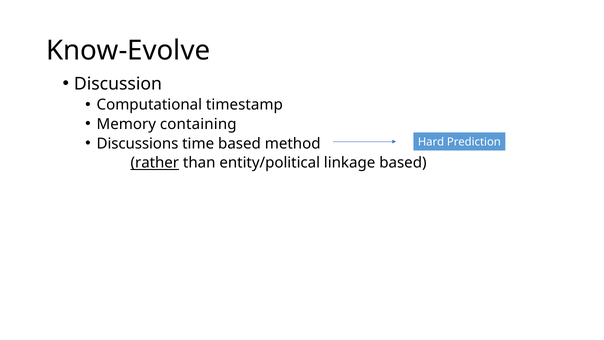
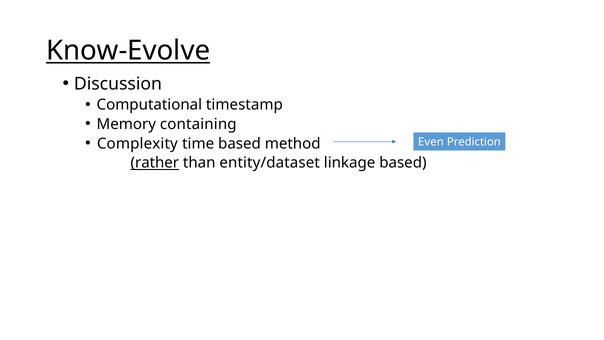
Know-Evolve underline: none -> present
Discussions: Discussions -> Complexity
Hard: Hard -> Even
entity/political: entity/political -> entity/dataset
